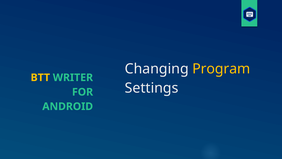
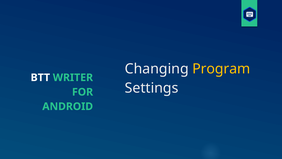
BTT colour: yellow -> white
